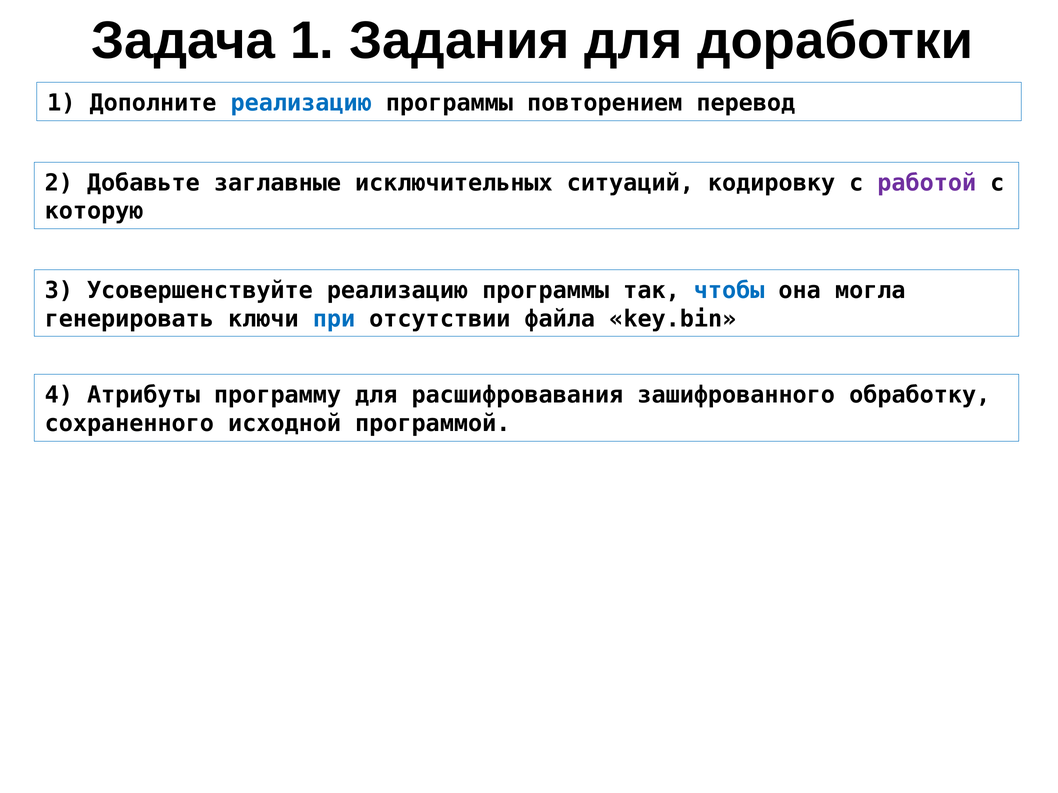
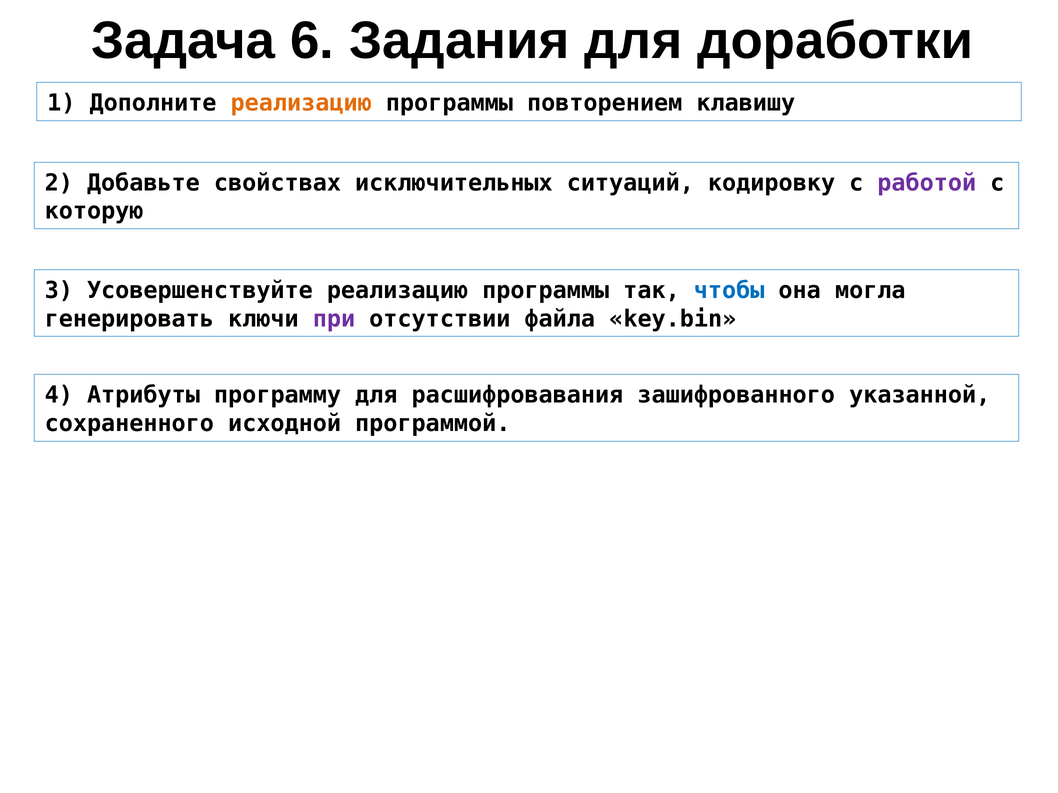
Задача 1: 1 -> 6
реализацию at (301, 103) colour: blue -> orange
перевод: перевод -> клавишу
заглавные: заглавные -> свойствах
при colour: blue -> purple
обработку: обработку -> указанной
